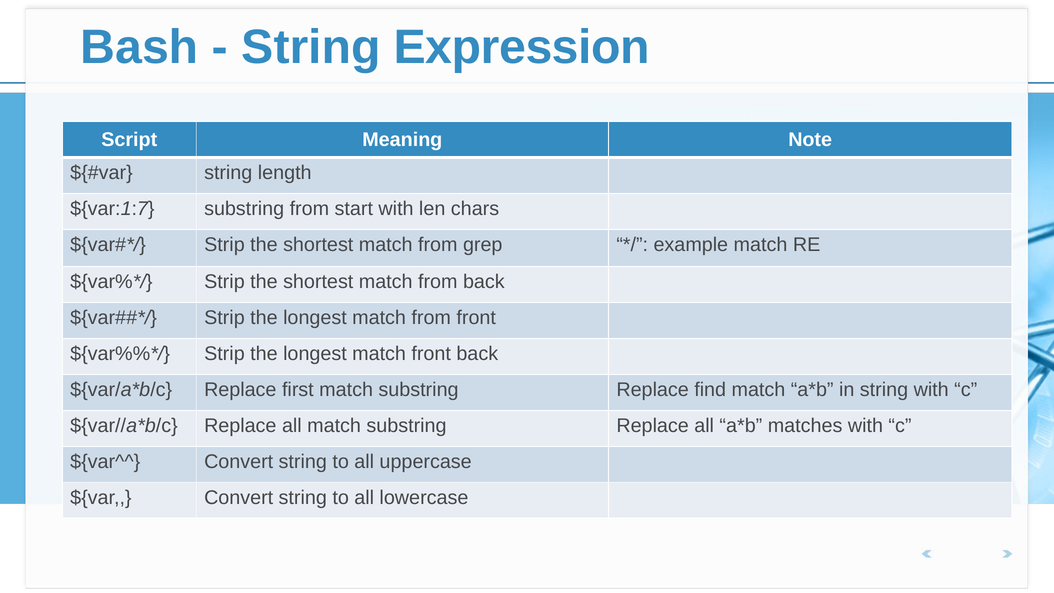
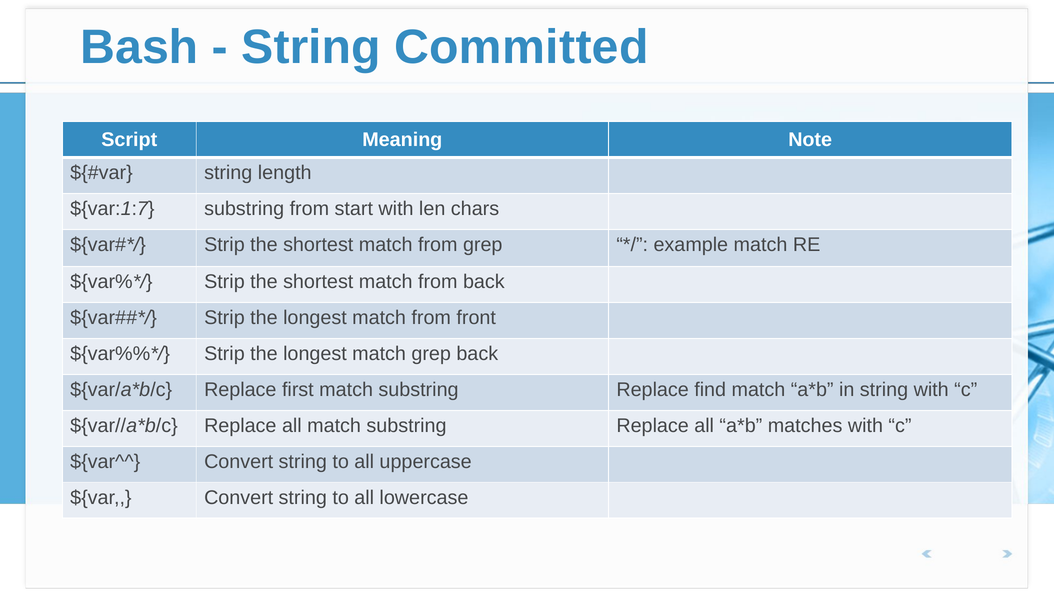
Expression: Expression -> Committed
match front: front -> grep
